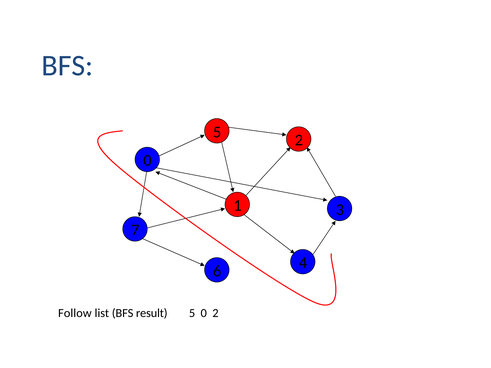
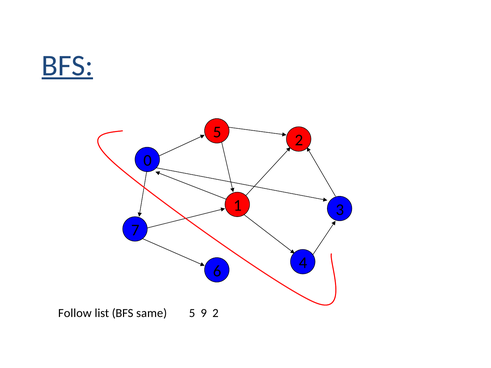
BFS at (67, 66) underline: none -> present
result: result -> same
5 0: 0 -> 9
